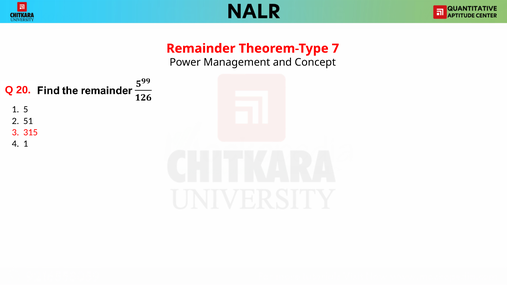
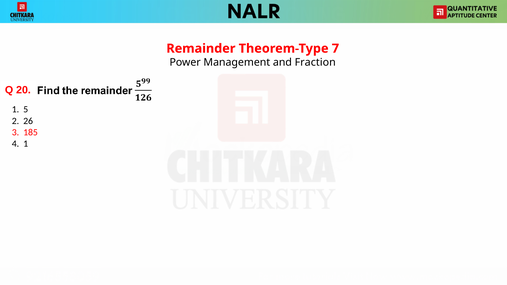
Concept: Concept -> Fraction
51: 51 -> 26
315: 315 -> 185
